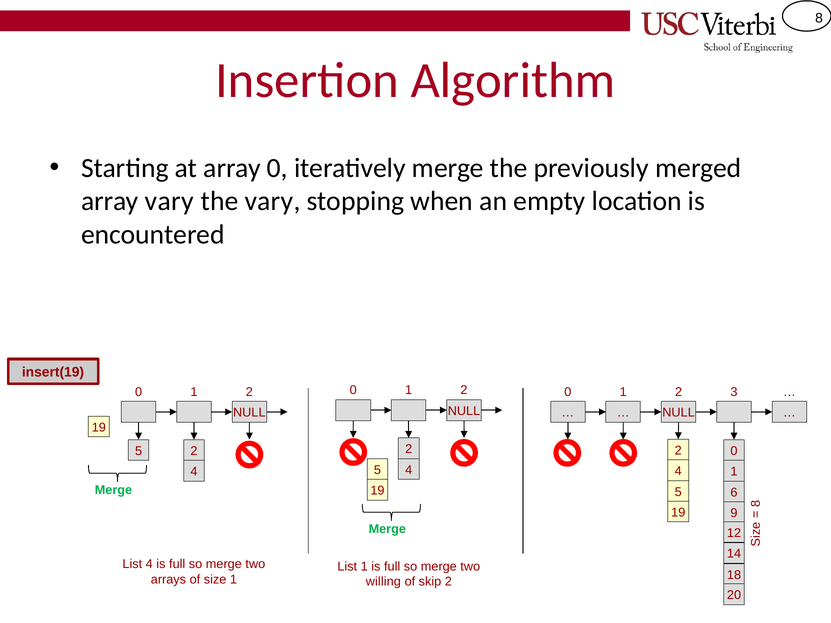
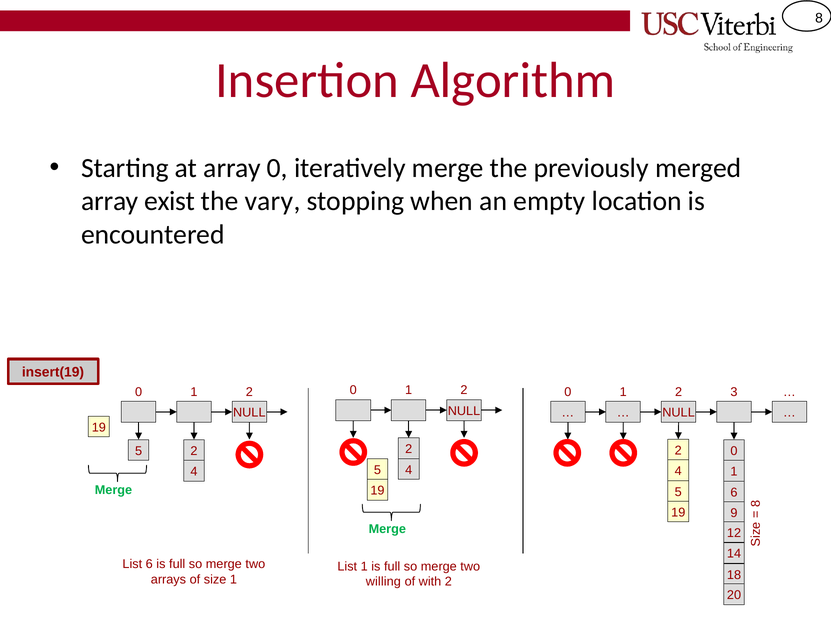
array vary: vary -> exist
List 4: 4 -> 6
skip: skip -> with
